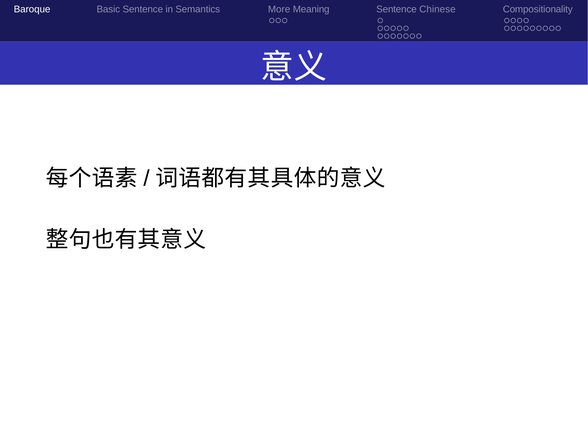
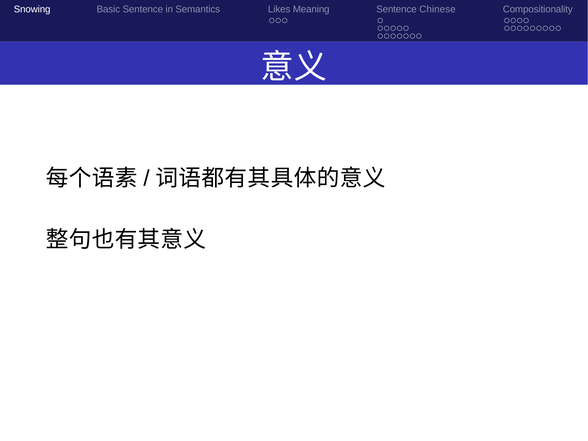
Baroque: Baroque -> Snowing
More: More -> Likes
